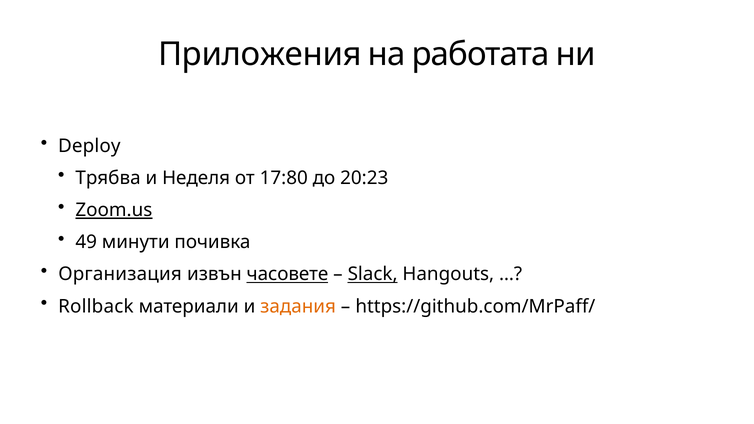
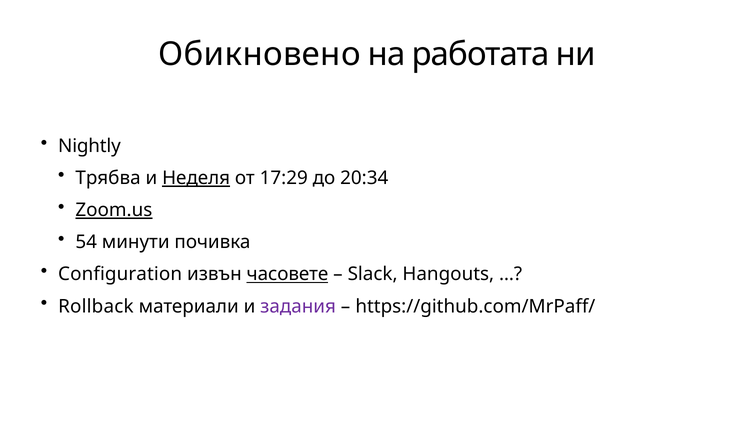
Приложения: Приложения -> Обикновено
Deploy: Deploy -> Nightly
Неделя underline: none -> present
17:80: 17:80 -> 17:29
20:23: 20:23 -> 20:34
49: 49 -> 54
Организация: Организация -> Configuration
Slack underline: present -> none
задания colour: orange -> purple
